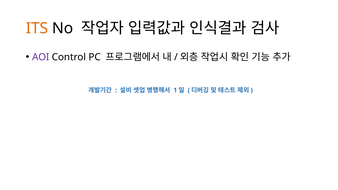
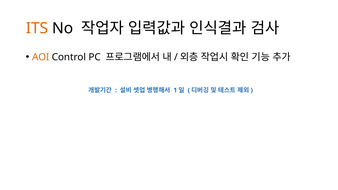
AOI colour: purple -> orange
